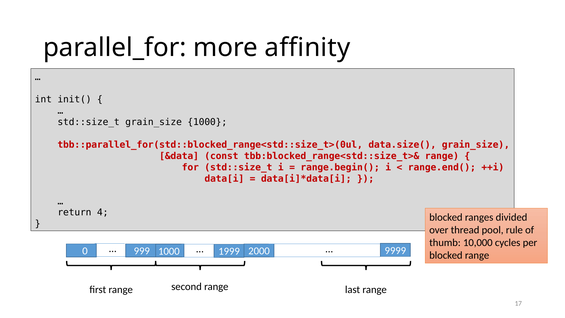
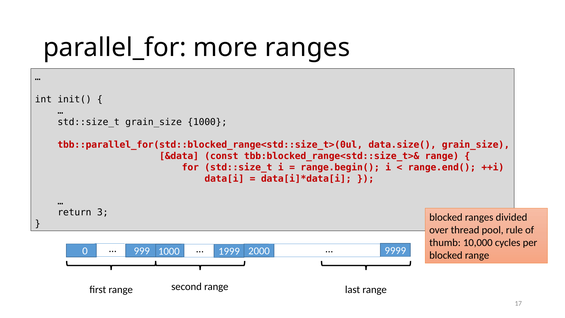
more affinity: affinity -> ranges
4: 4 -> 3
